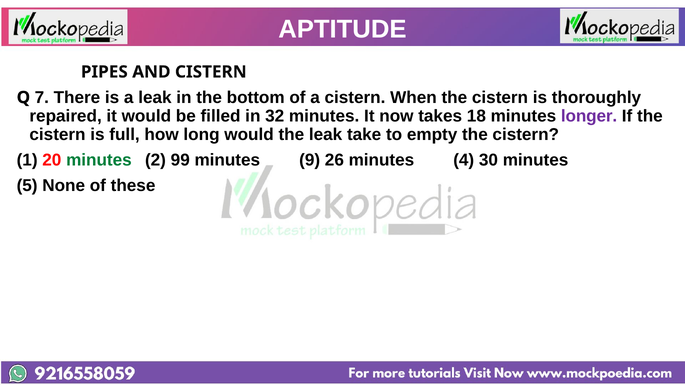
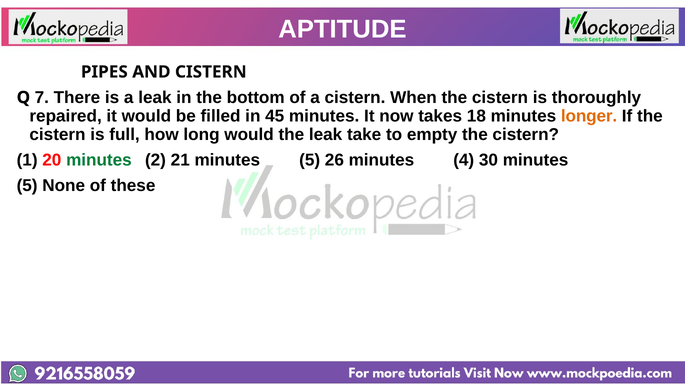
32: 32 -> 45
longer colour: purple -> orange
99: 99 -> 21
9 at (310, 160): 9 -> 5
